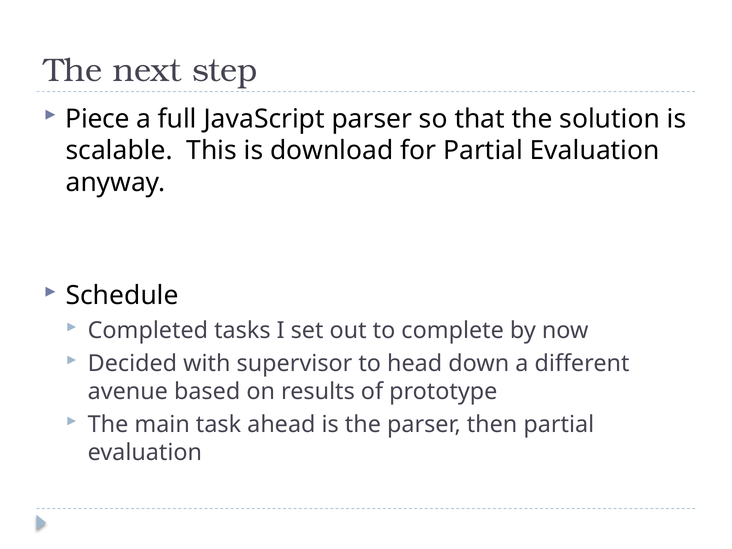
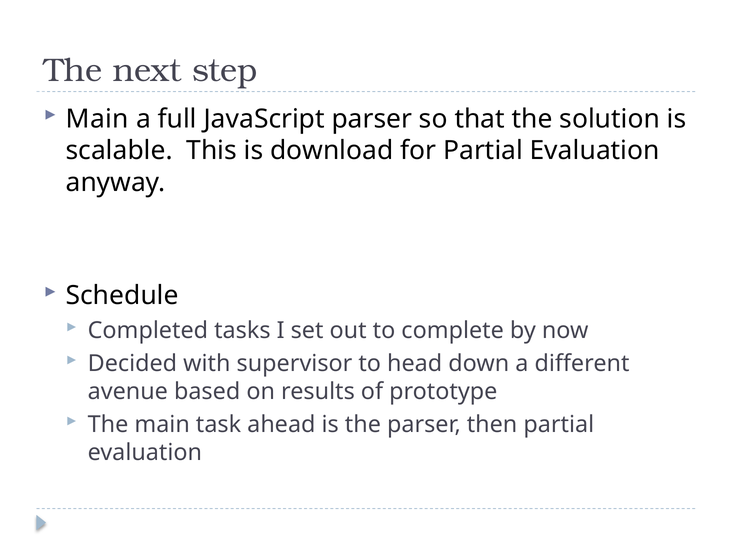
Piece at (98, 119): Piece -> Main
